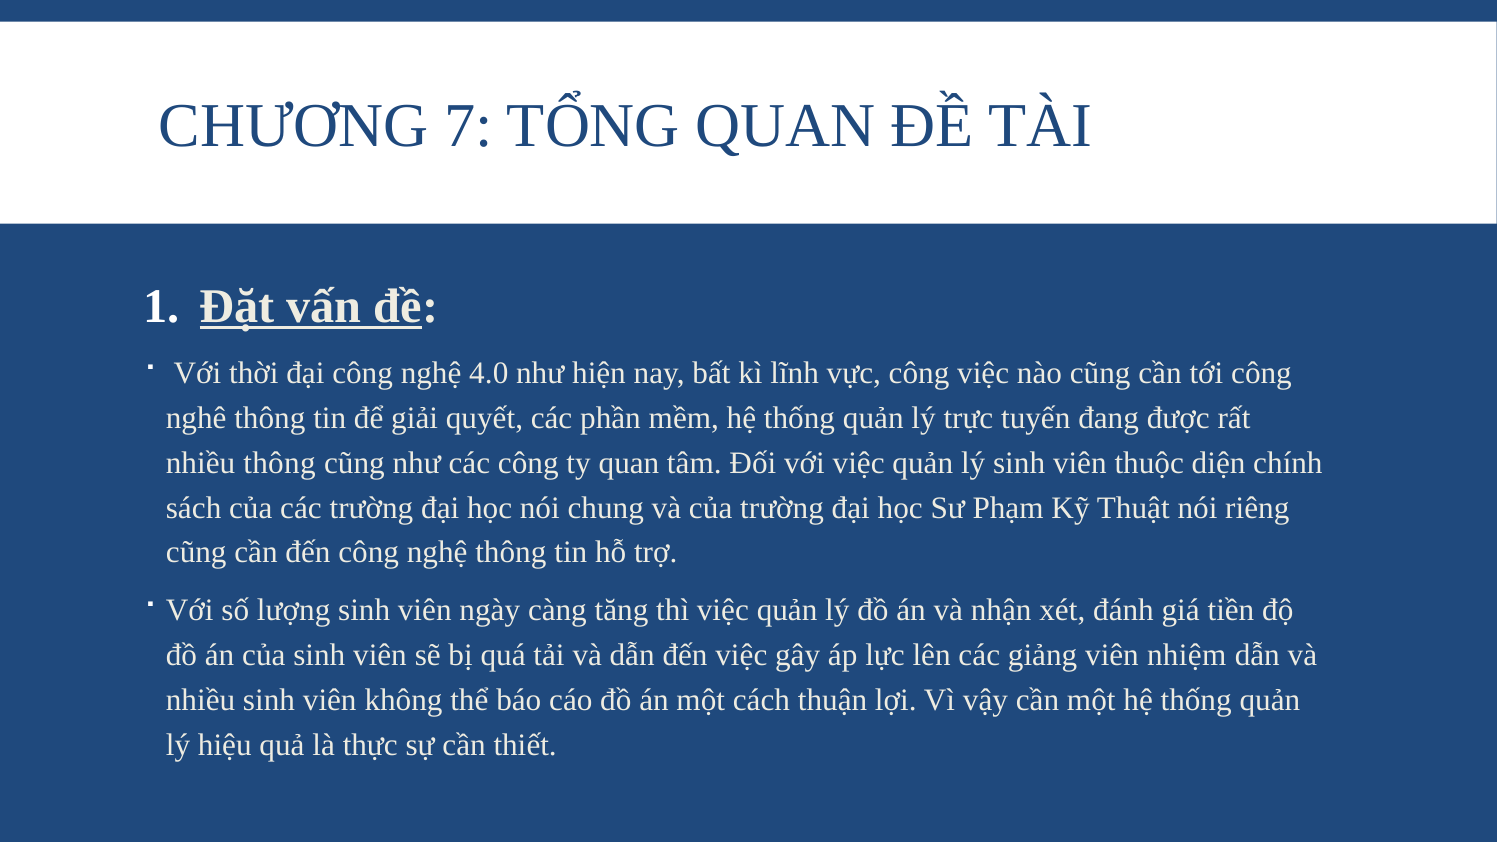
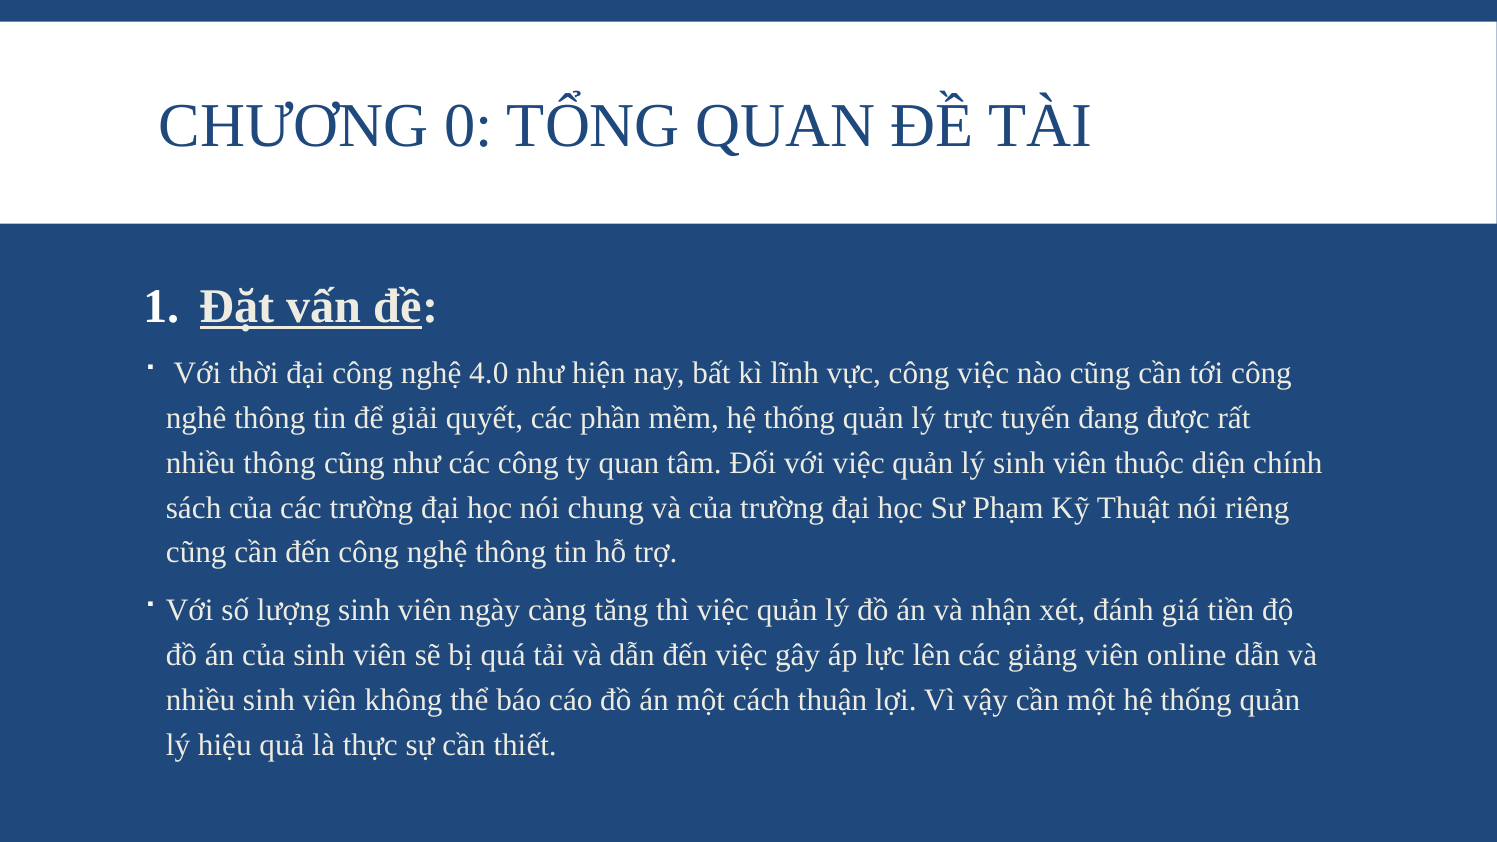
7: 7 -> 0
nhiệm: nhiệm -> online
